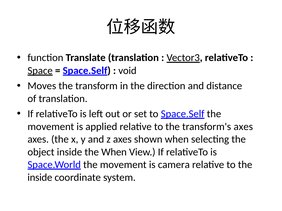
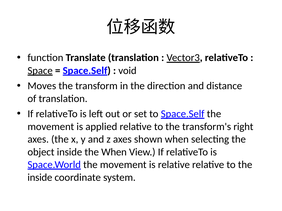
transform's axes: axes -> right
is camera: camera -> relative
